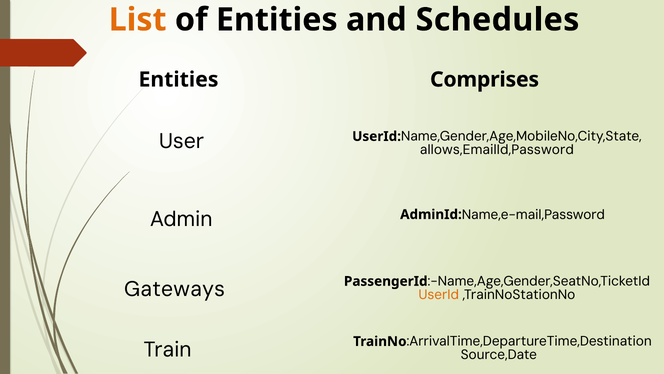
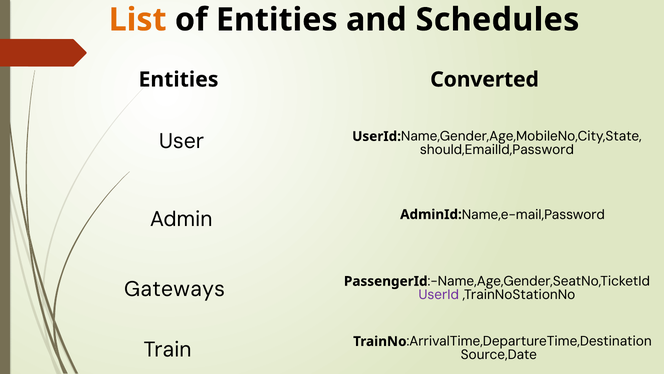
Comprises: Comprises -> Converted
allows,EmailId,Password: allows,EmailId,Password -> should,EmailId,Password
UserId at (439, 294) colour: orange -> purple
